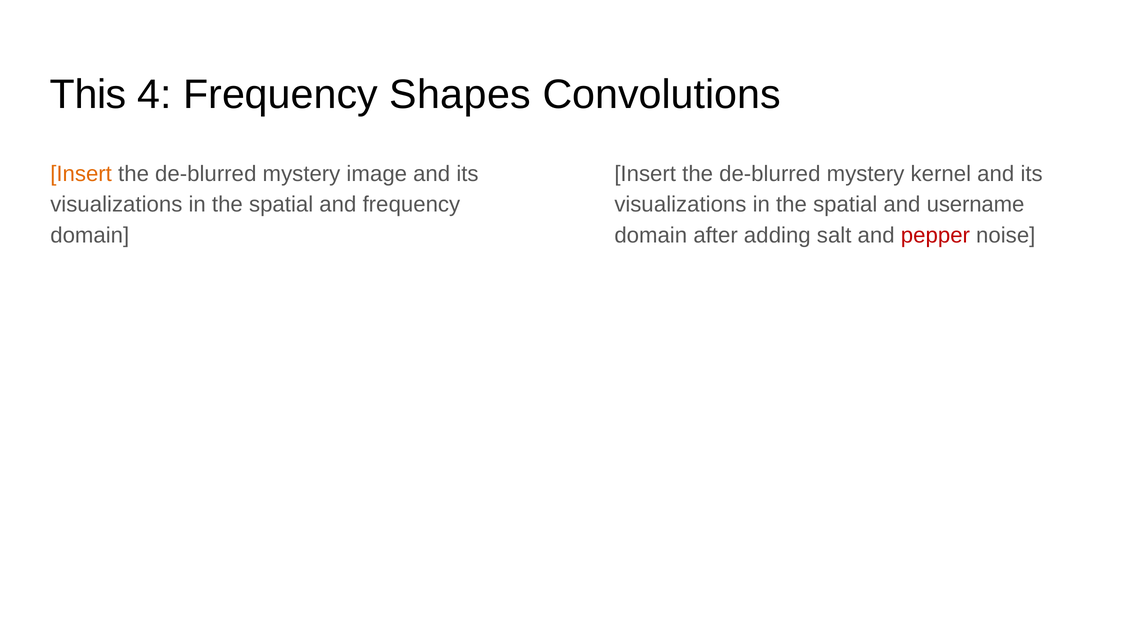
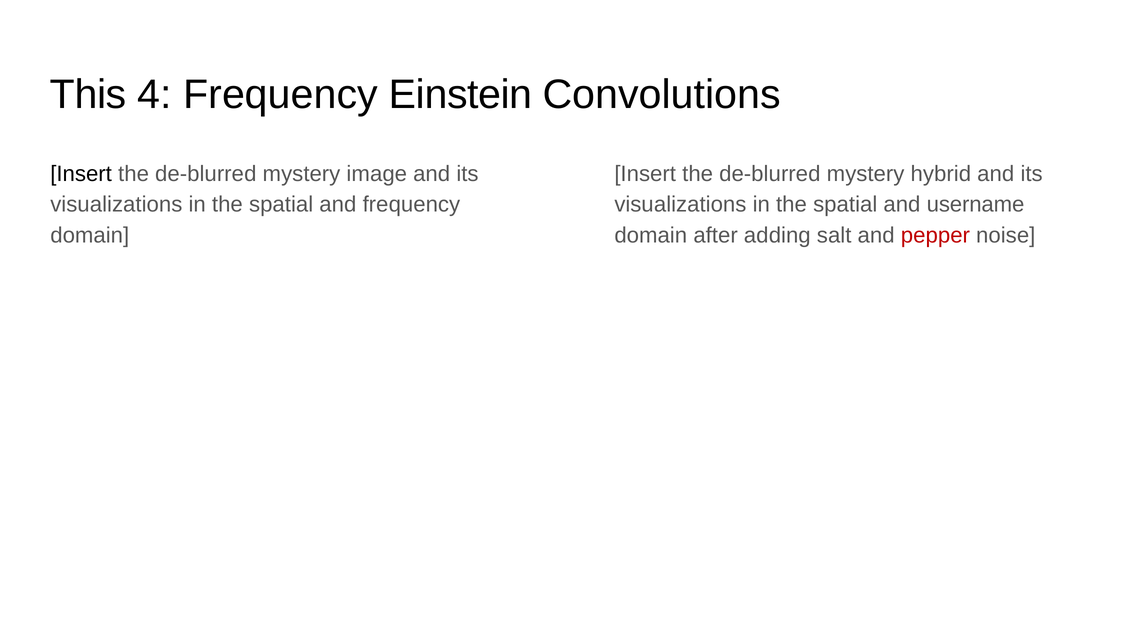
Shapes: Shapes -> Einstein
Insert at (81, 174) colour: orange -> black
kernel: kernel -> hybrid
